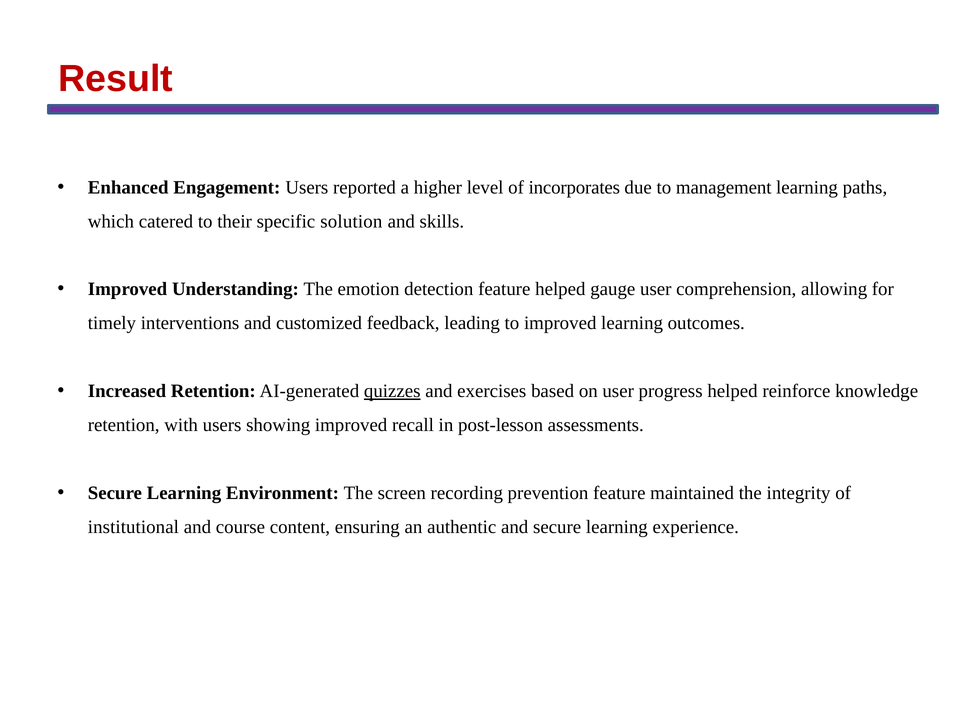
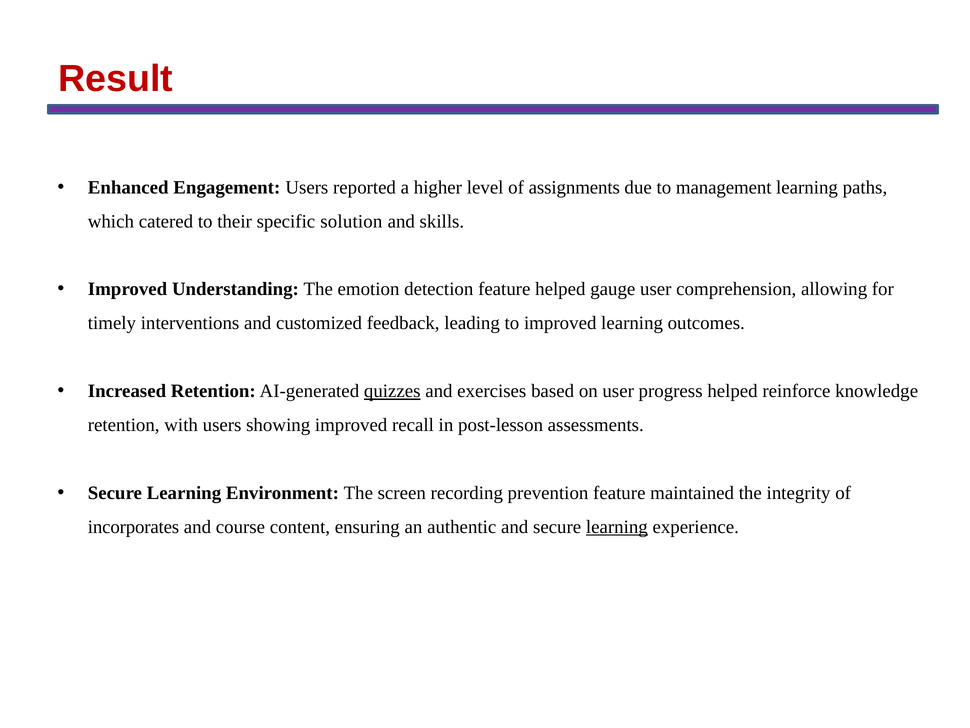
incorporates: incorporates -> assignments
institutional: institutional -> incorporates
learning at (617, 527) underline: none -> present
